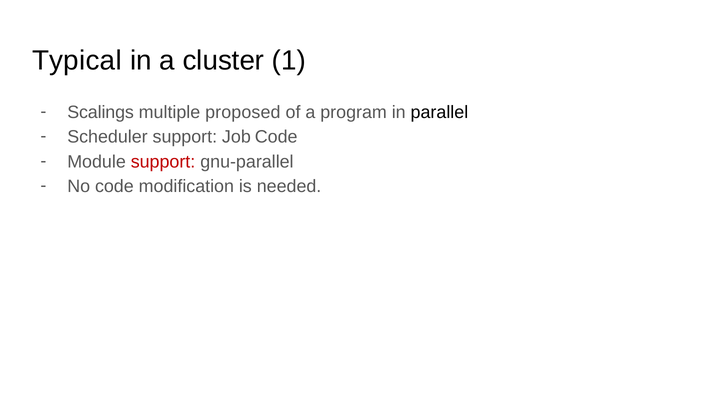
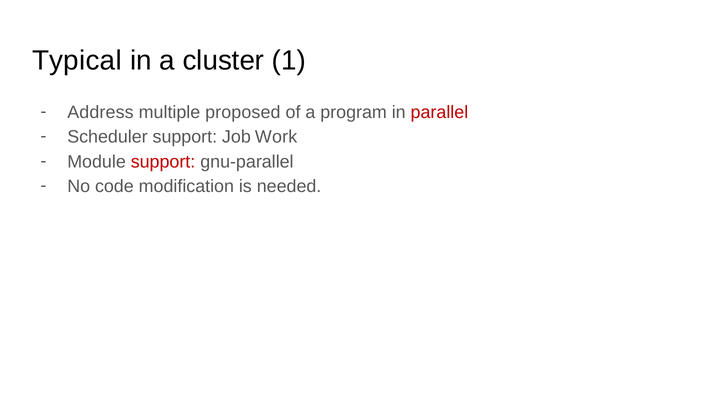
Scalings: Scalings -> Address
parallel colour: black -> red
Job Code: Code -> Work
